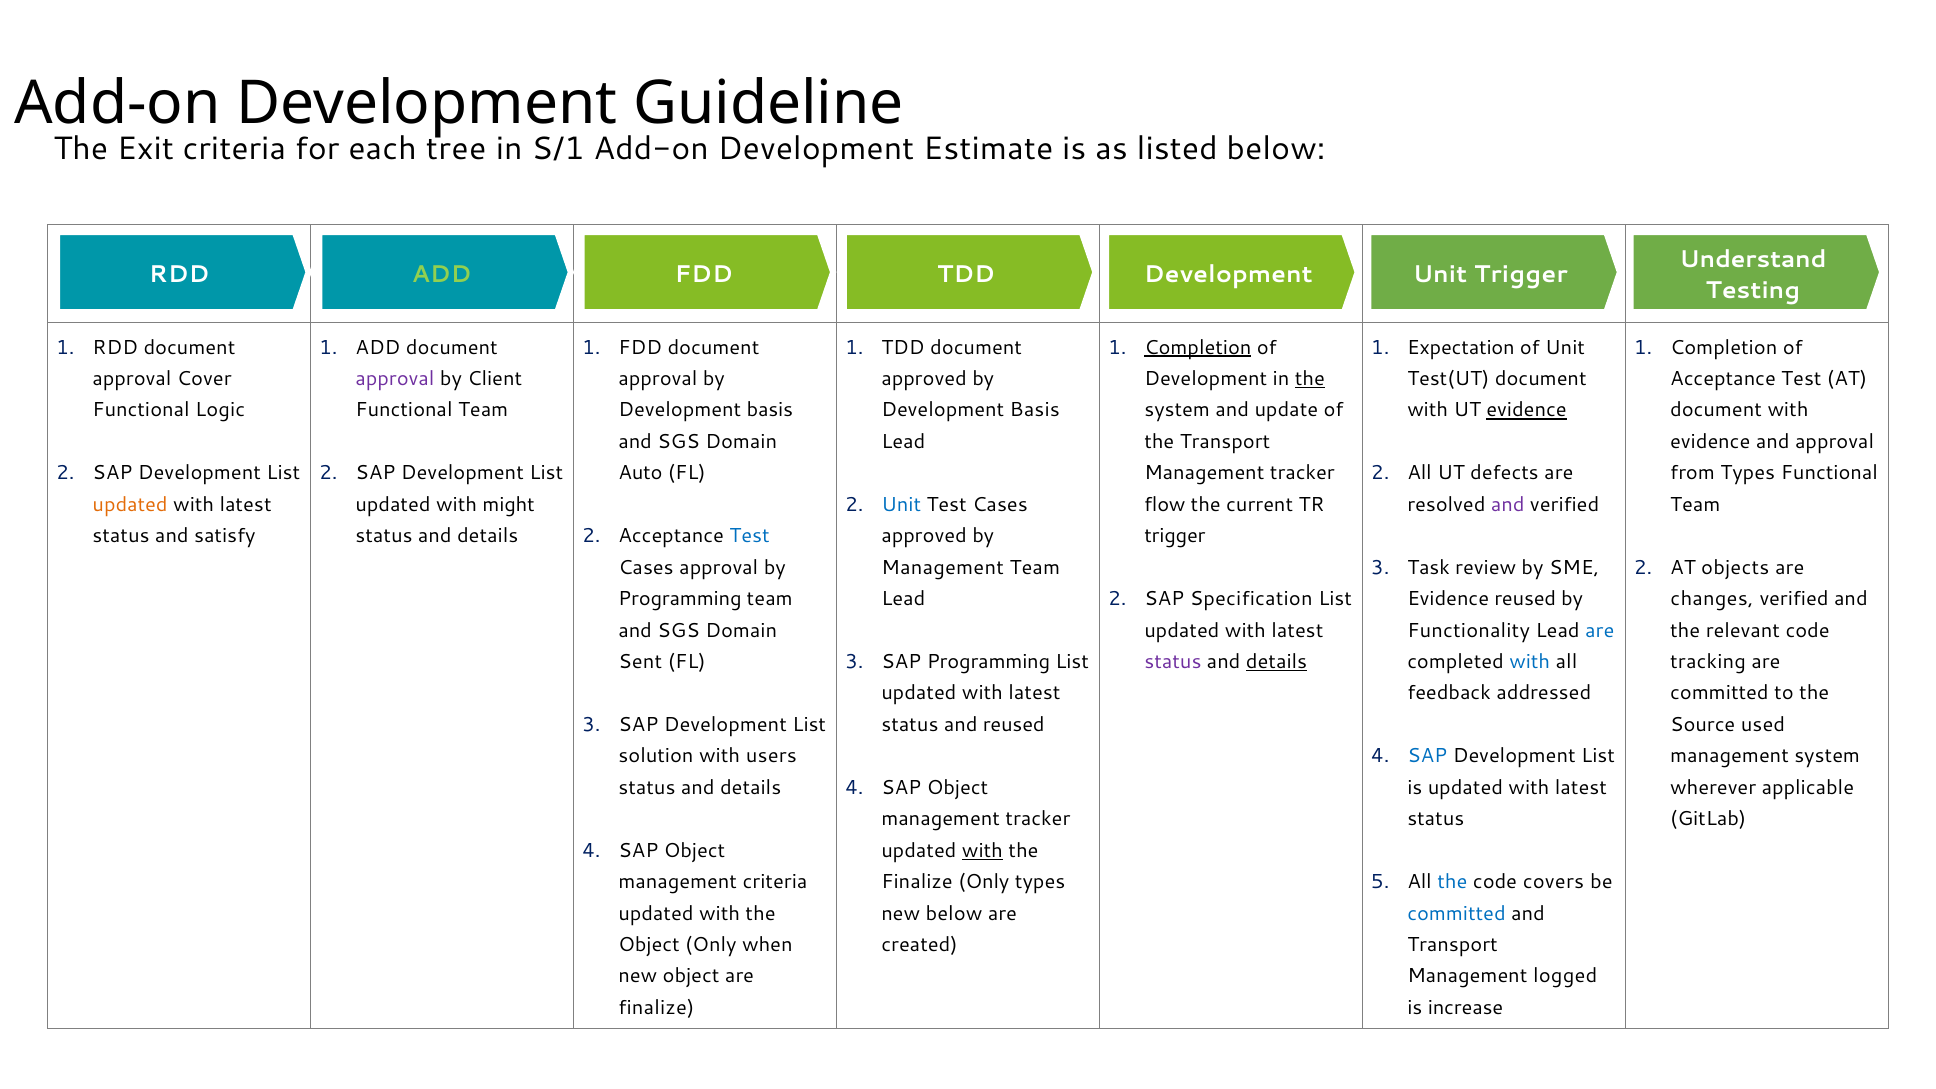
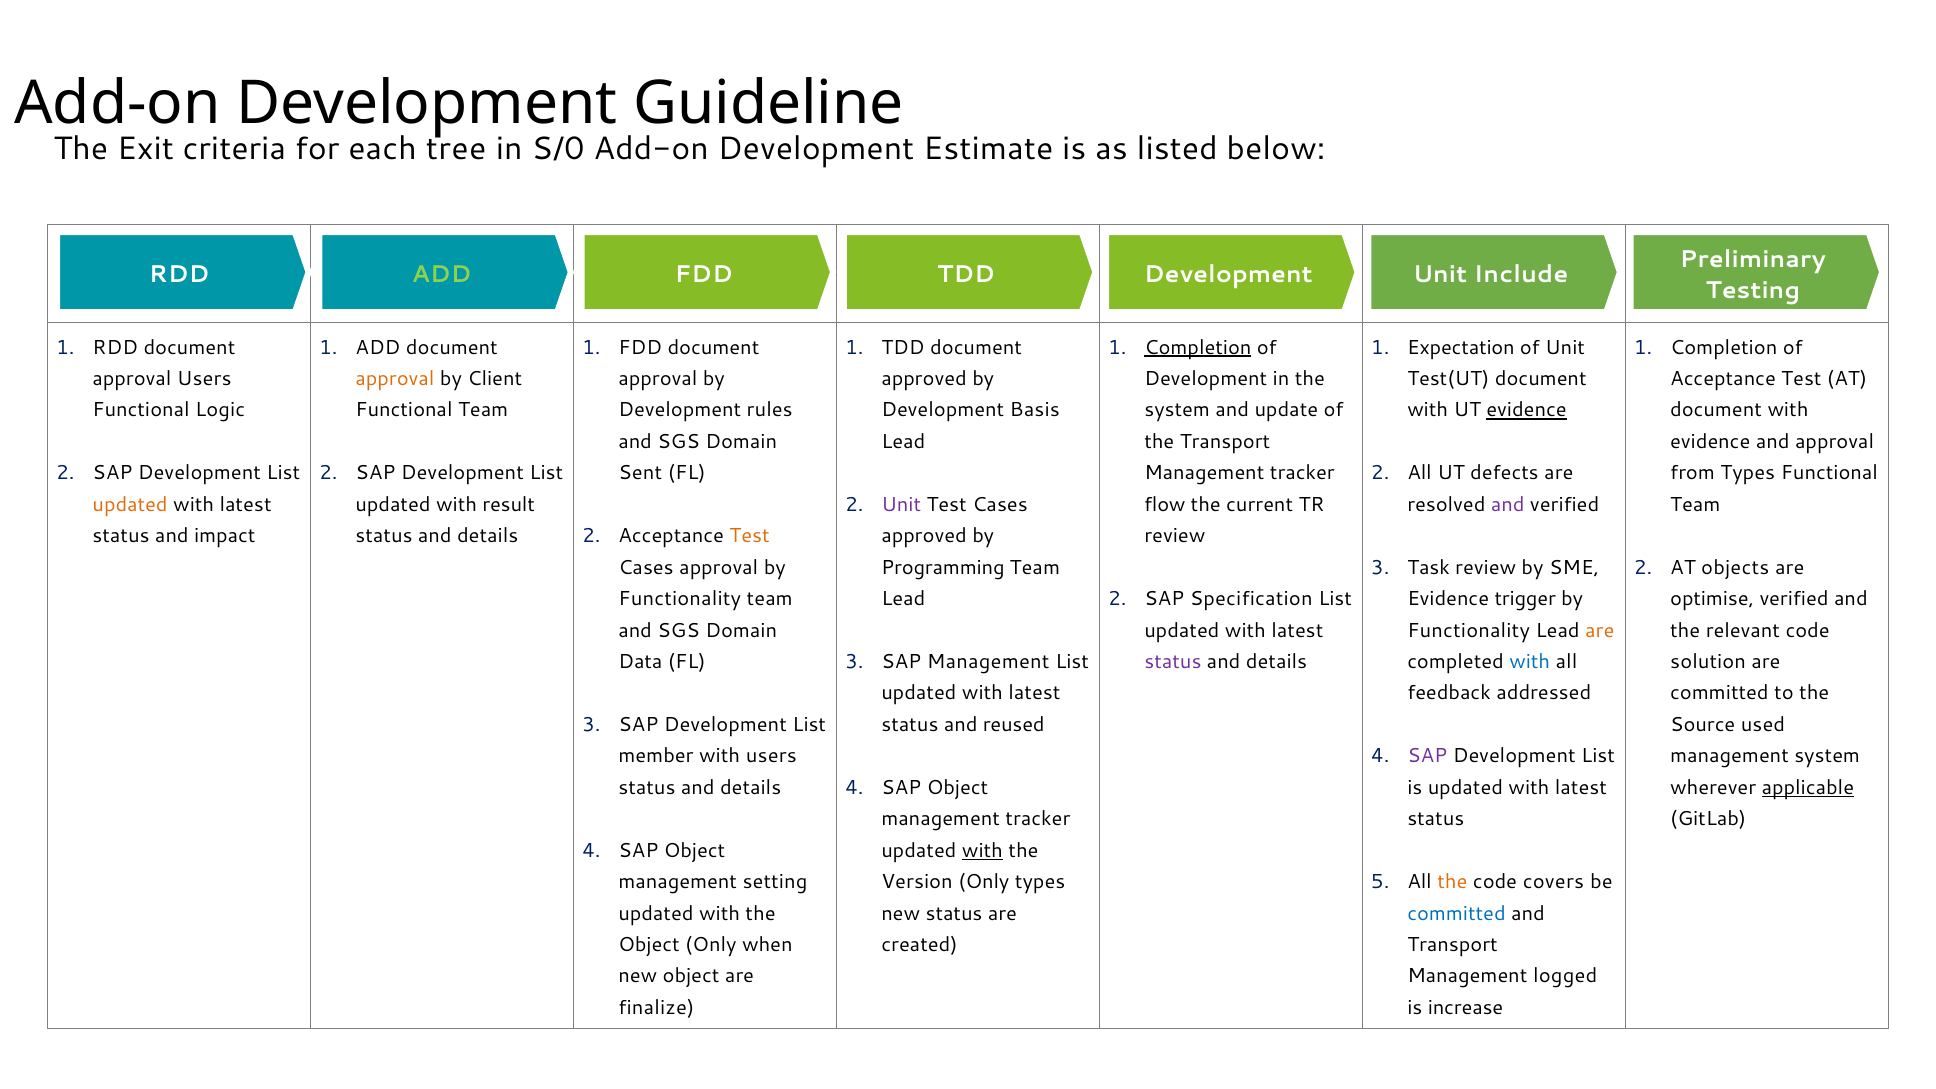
S/1: S/1 -> S/0
Understand: Understand -> Preliminary
Unit Trigger: Trigger -> Include
approval Cover: Cover -> Users
approval at (395, 379) colour: purple -> orange
the at (1310, 379) underline: present -> none
basis at (770, 410): basis -> rules
Auto: Auto -> Sent
might: might -> result
Unit at (901, 505) colour: blue -> purple
satisfy: satisfy -> impact
Test at (750, 536) colour: blue -> orange
trigger at (1175, 536): trigger -> review
Management at (943, 568): Management -> Programming
Programming at (680, 599): Programming -> Functionality
Evidence reused: reused -> trigger
changes: changes -> optimise
are at (1600, 630) colour: blue -> orange
Sent: Sent -> Data
SAP Programming: Programming -> Management
details at (1277, 662) underline: present -> none
tracking: tracking -> solution
solution: solution -> member
SAP at (1427, 756) colour: blue -> purple
applicable underline: none -> present
management criteria: criteria -> setting
Finalize at (917, 882): Finalize -> Version
the at (1452, 882) colour: blue -> orange
new below: below -> status
